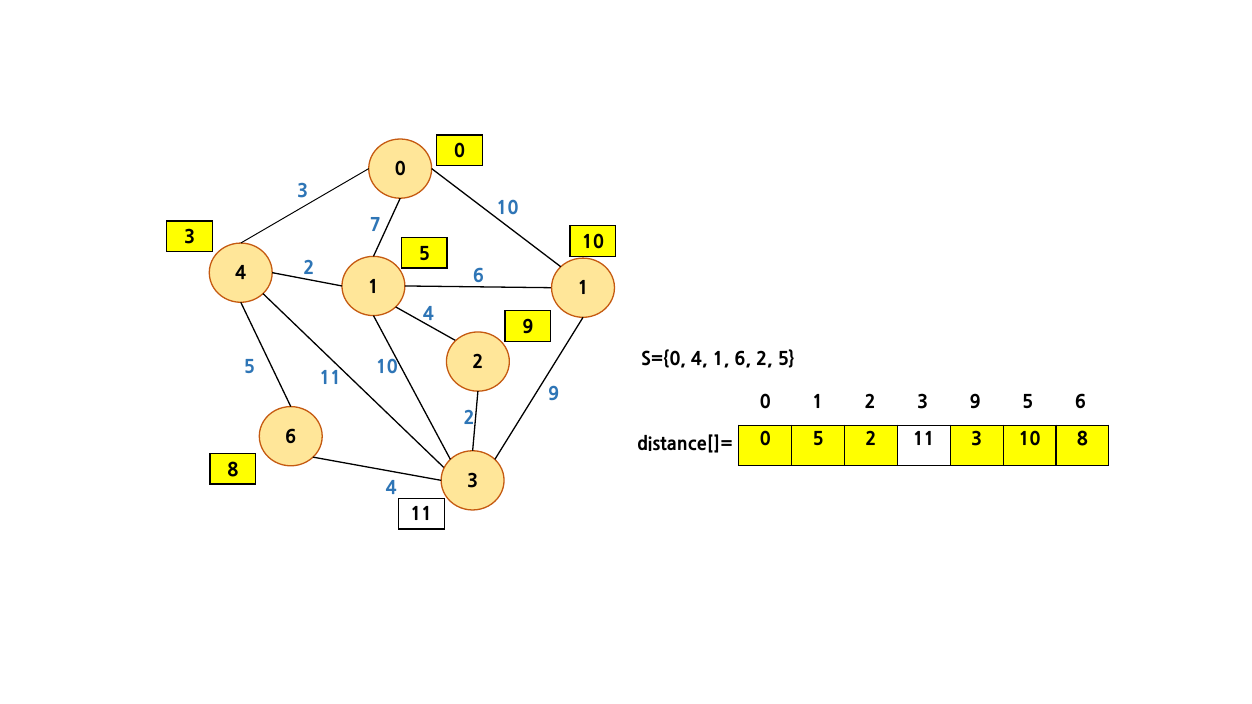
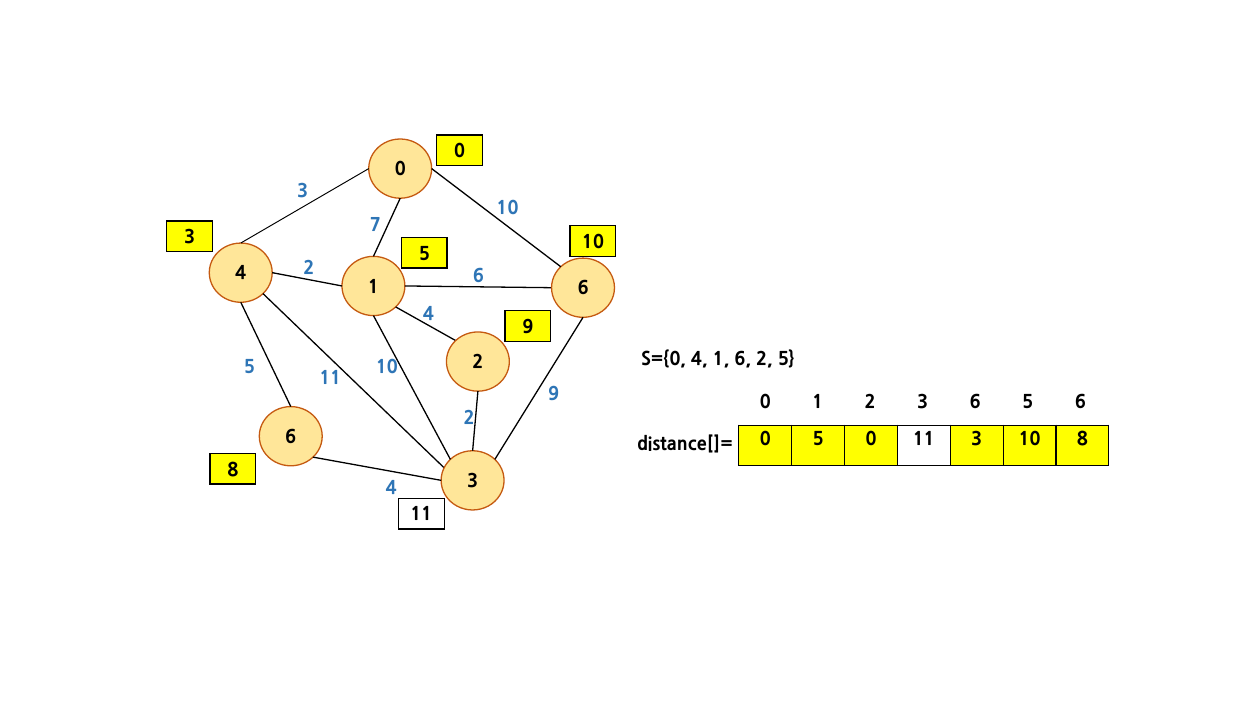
1 at (583, 289): 1 -> 6
3 9: 9 -> 6
0 5 2: 2 -> 0
